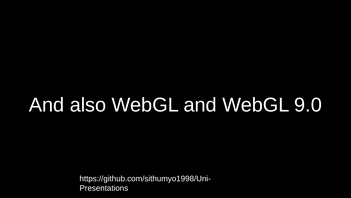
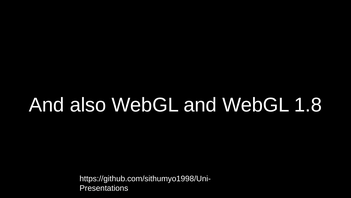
9.0: 9.0 -> 1.8
